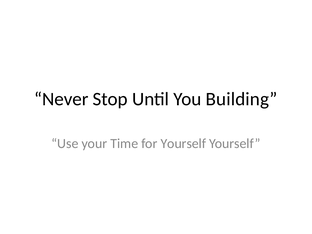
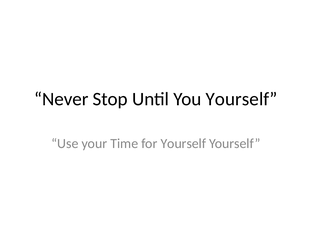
You Building: Building -> Yourself
